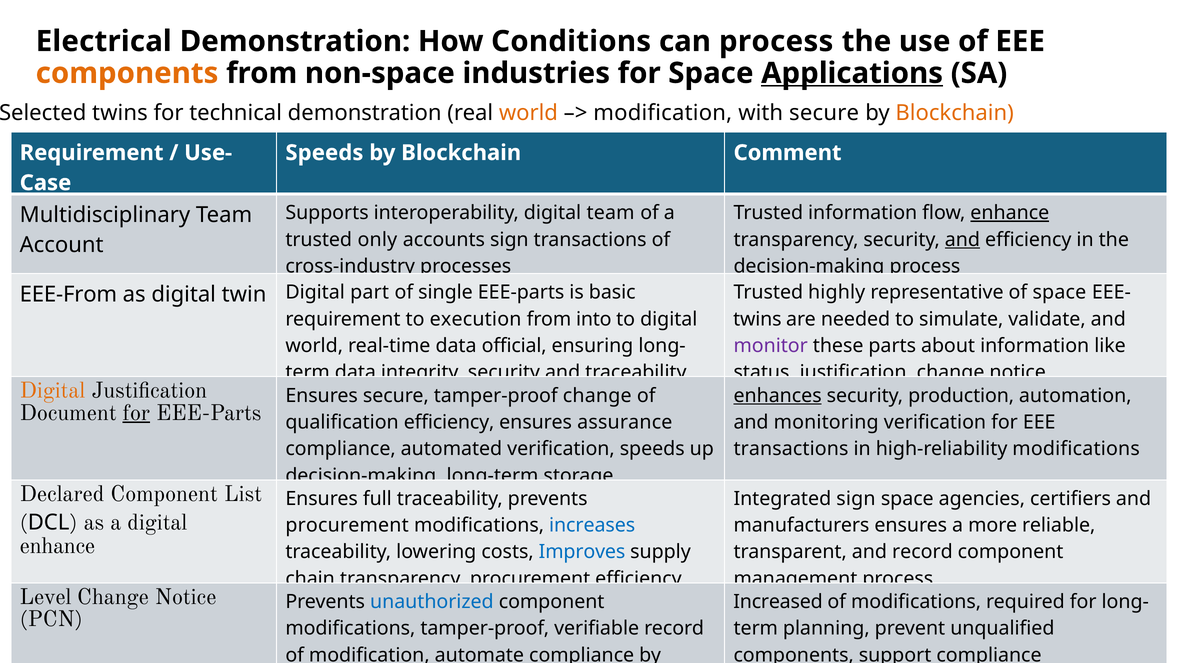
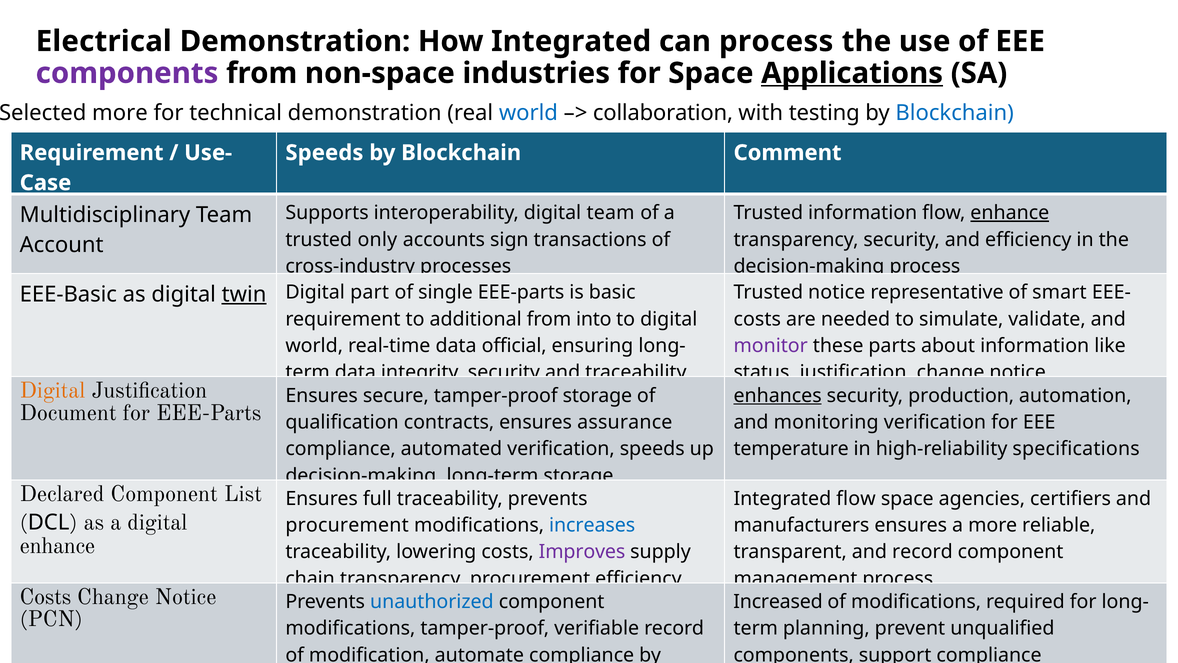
How Conditions: Conditions -> Integrated
components at (127, 73) colour: orange -> purple
Selected twins: twins -> more
world at (528, 113) colour: orange -> blue
modification at (663, 113): modification -> collaboration
with secure: secure -> testing
Blockchain at (955, 113) colour: orange -> blue
and at (962, 239) underline: present -> none
Trusted highly: highly -> notice
of space: space -> smart
EEE-From: EEE-From -> EEE-Basic
twin underline: none -> present
to execution: execution -> additional
twins at (757, 319): twins -> costs
tamper-proof change: change -> storage
for at (136, 413) underline: present -> none
qualification efficiency: efficiency -> contracts
transactions at (791, 449): transactions -> temperature
high-reliability modifications: modifications -> specifications
Integrated sign: sign -> flow
Improves colour: blue -> purple
Level at (45, 597): Level -> Costs
